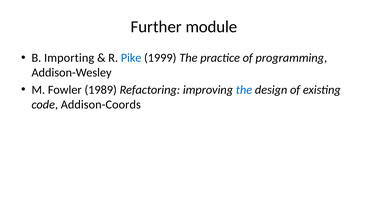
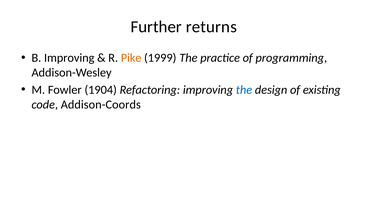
module: module -> returns
B Importing: Importing -> Improving
Pike colour: blue -> orange
1989: 1989 -> 1904
